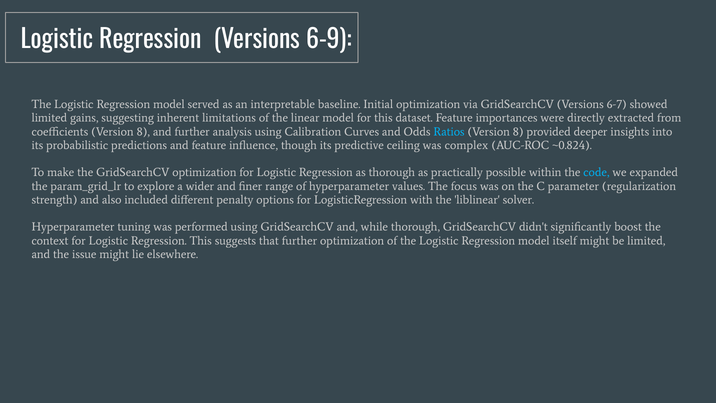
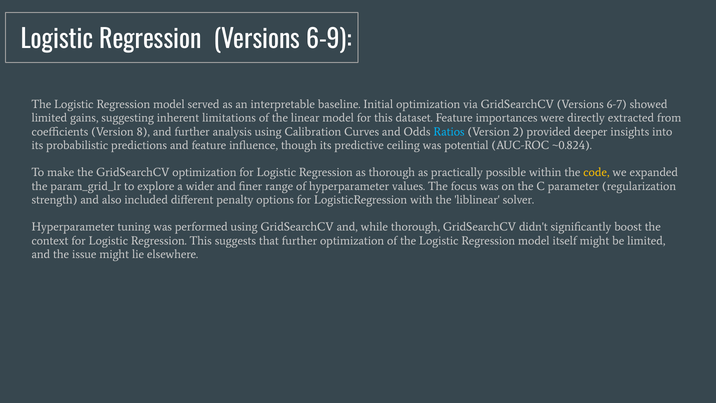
8 at (518, 132): 8 -> 2
complex: complex -> potential
code colour: light blue -> yellow
